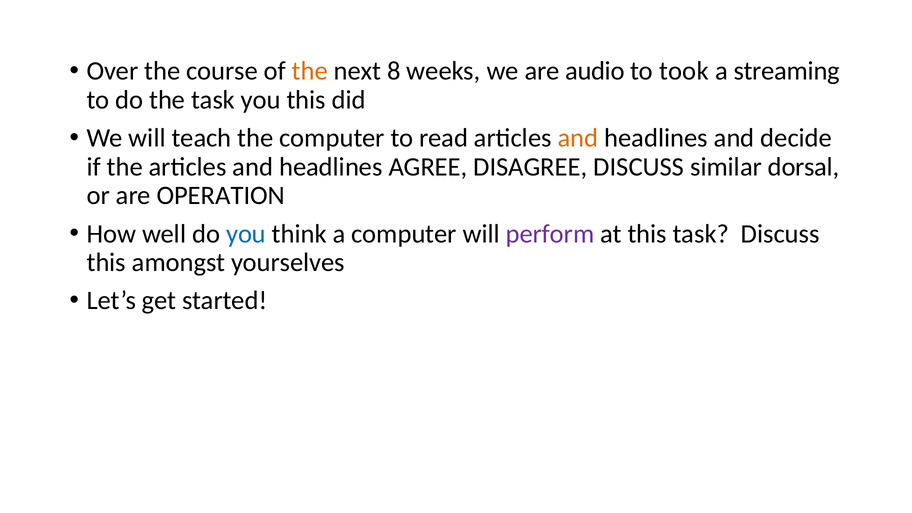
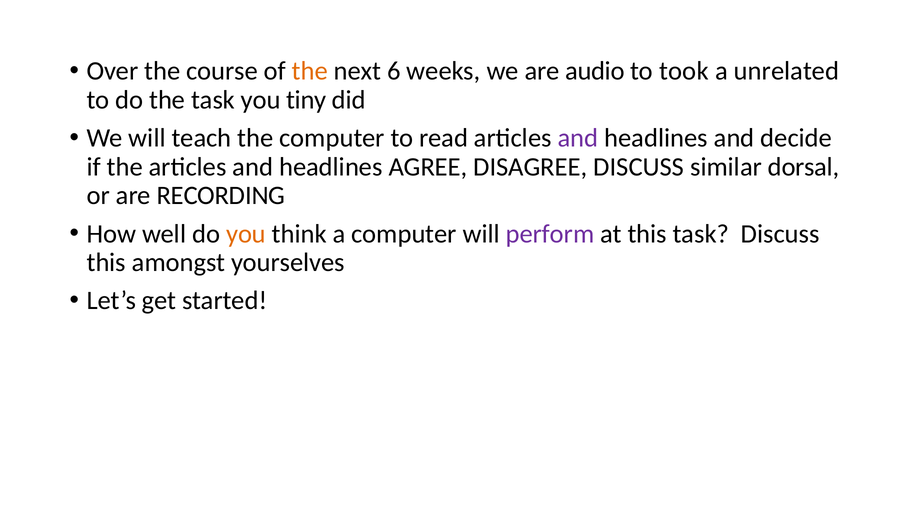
8: 8 -> 6
streaming: streaming -> unrelated
you this: this -> tiny
and at (578, 138) colour: orange -> purple
OPERATION: OPERATION -> RECORDING
you at (246, 234) colour: blue -> orange
